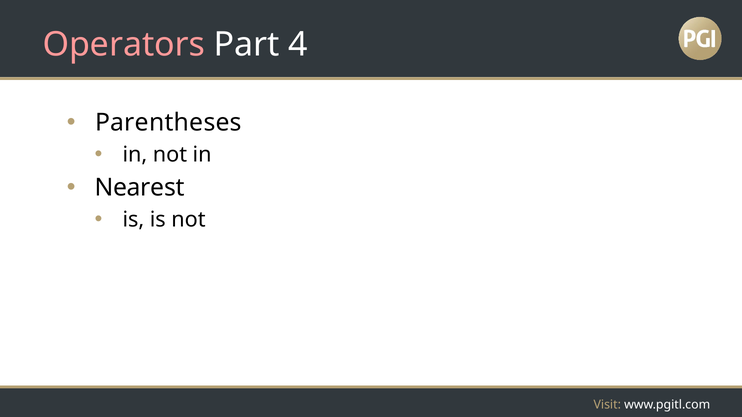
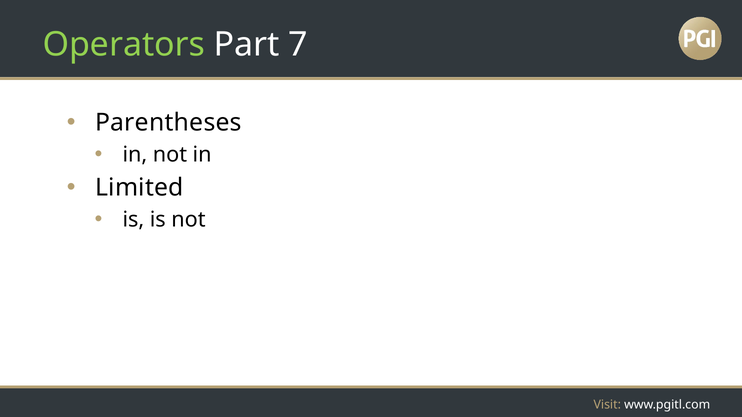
Operators colour: pink -> light green
4: 4 -> 7
Nearest: Nearest -> Limited
